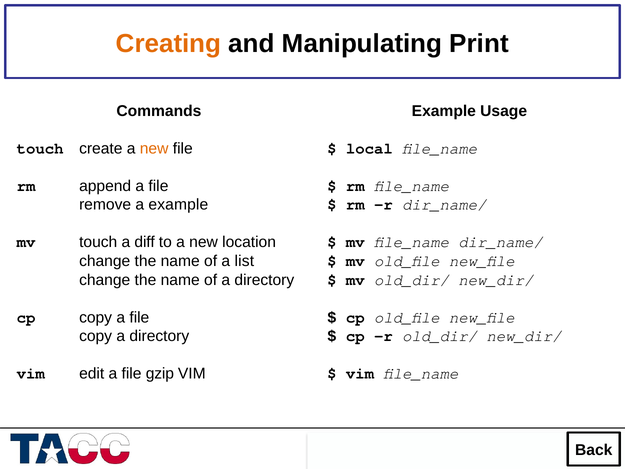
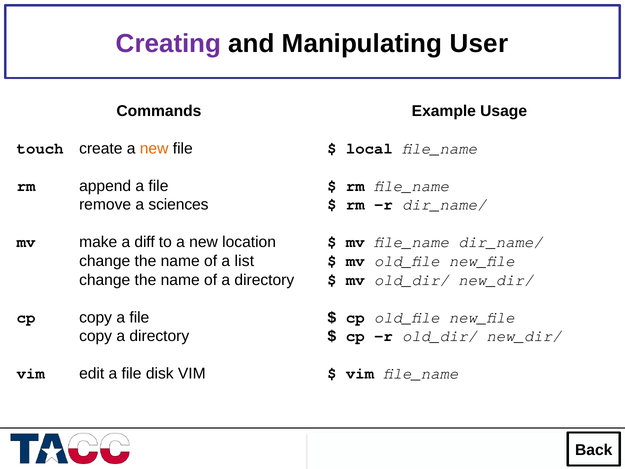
Creating colour: orange -> purple
Print: Print -> User
a example: example -> sciences
mv touch: touch -> make
gzip: gzip -> disk
